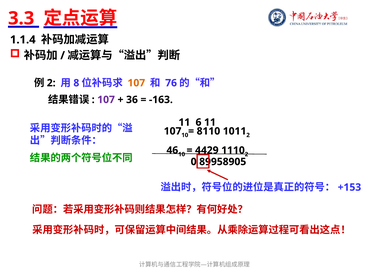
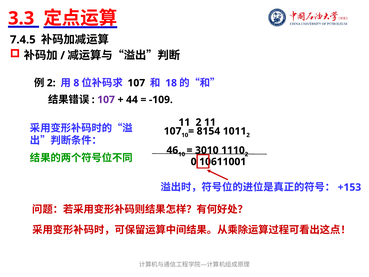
1.1.4: 1.1.4 -> 7.4.5
107 at (136, 83) colour: orange -> black
76: 76 -> 18
36: 36 -> 44
-163: -163 -> -109
11 6: 6 -> 2
8110: 8110 -> 8154
4429: 4429 -> 3010
89958905: 89958905 -> 10611001
